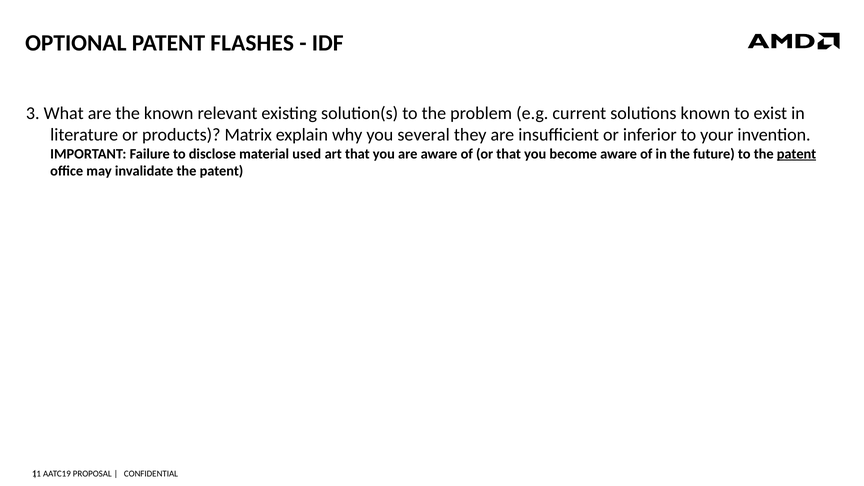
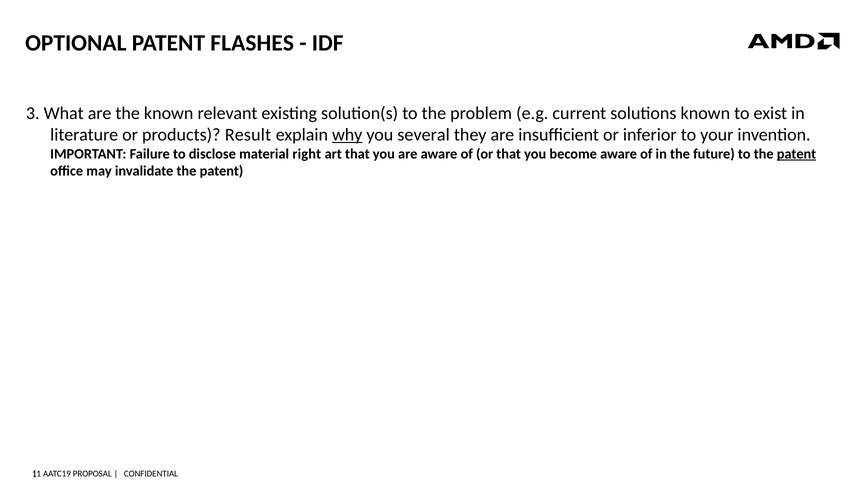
Matrix: Matrix -> Result
why underline: none -> present
used: used -> right
